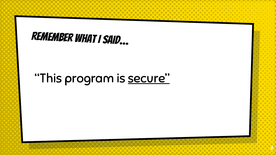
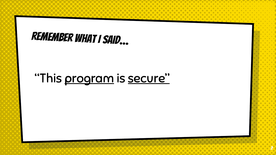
program underline: none -> present
